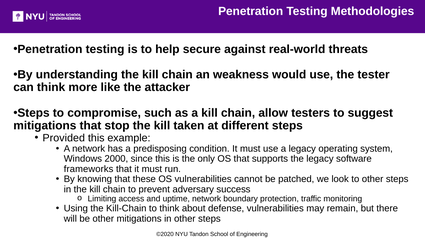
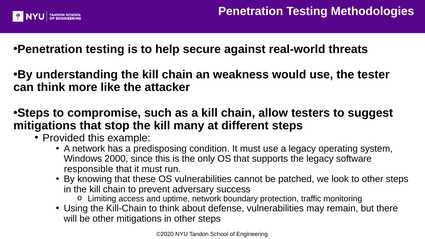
taken: taken -> many
frameworks: frameworks -> responsible
